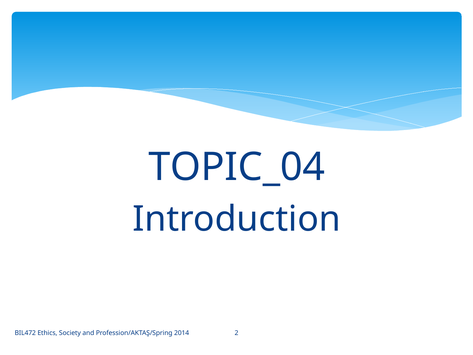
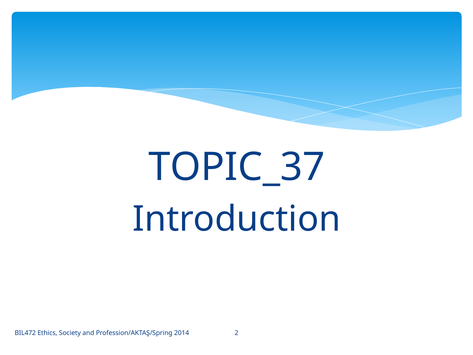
TOPIC_04: TOPIC_04 -> TOPIC_37
